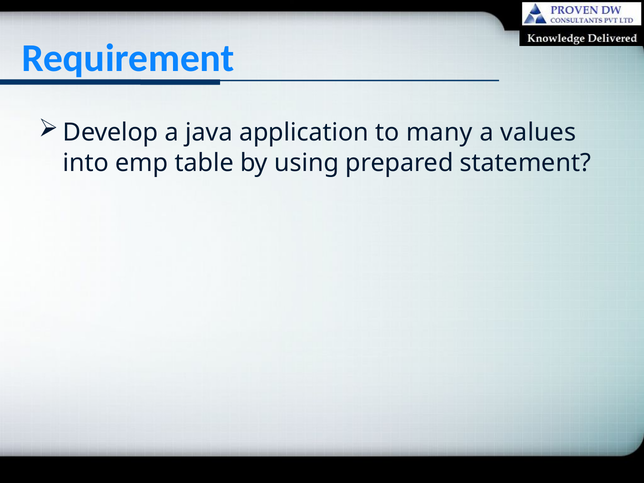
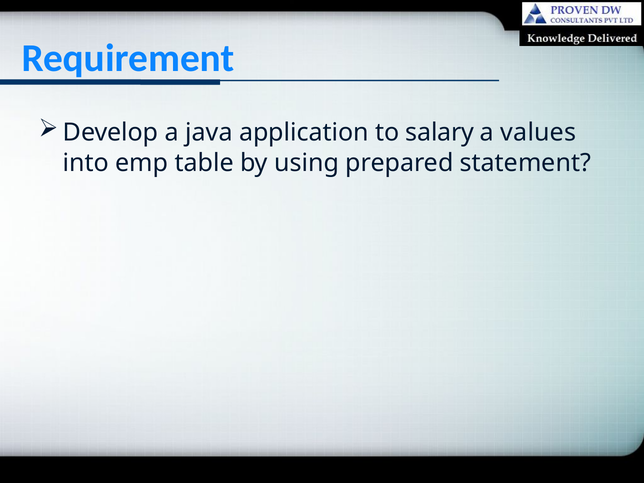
many: many -> salary
